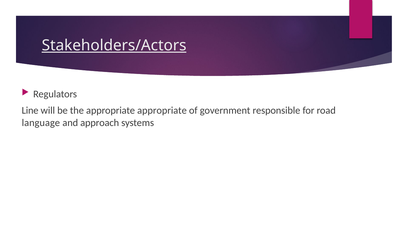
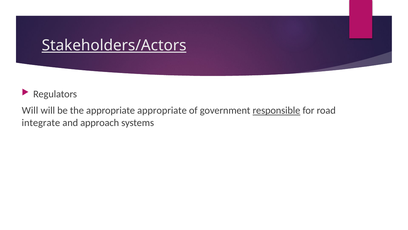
Line at (30, 110): Line -> Will
responsible underline: none -> present
language: language -> integrate
